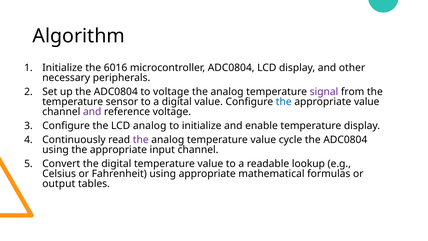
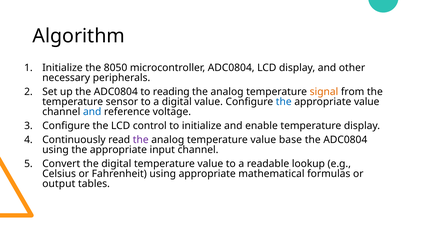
6016: 6016 -> 8050
to voltage: voltage -> reading
signal colour: purple -> orange
and at (92, 112) colour: purple -> blue
LCD analog: analog -> control
cycle: cycle -> base
